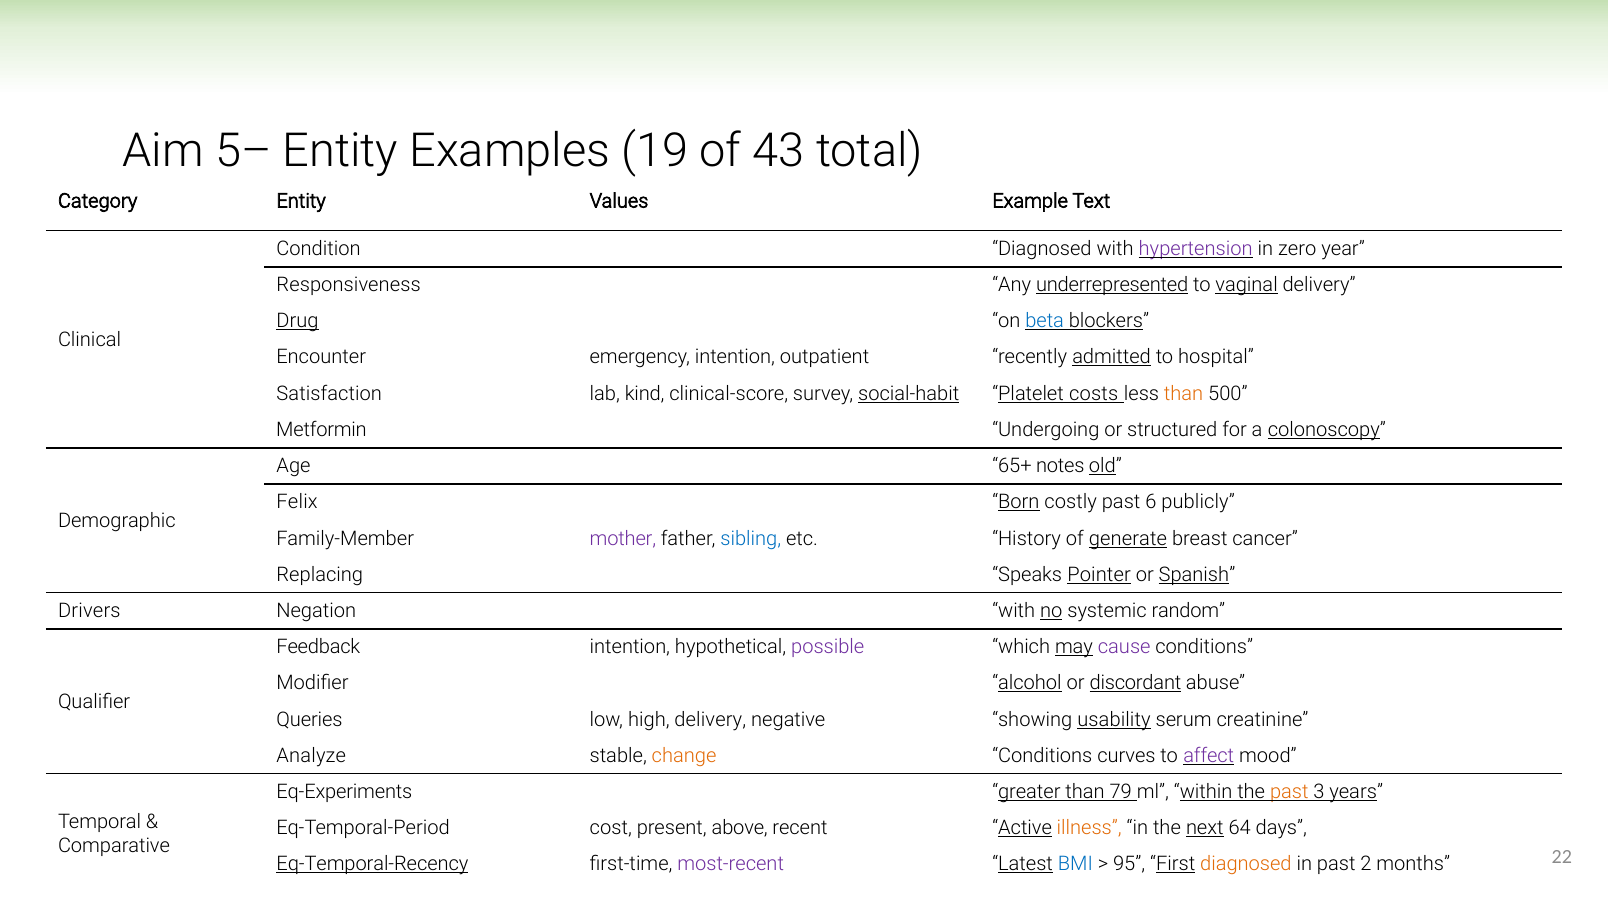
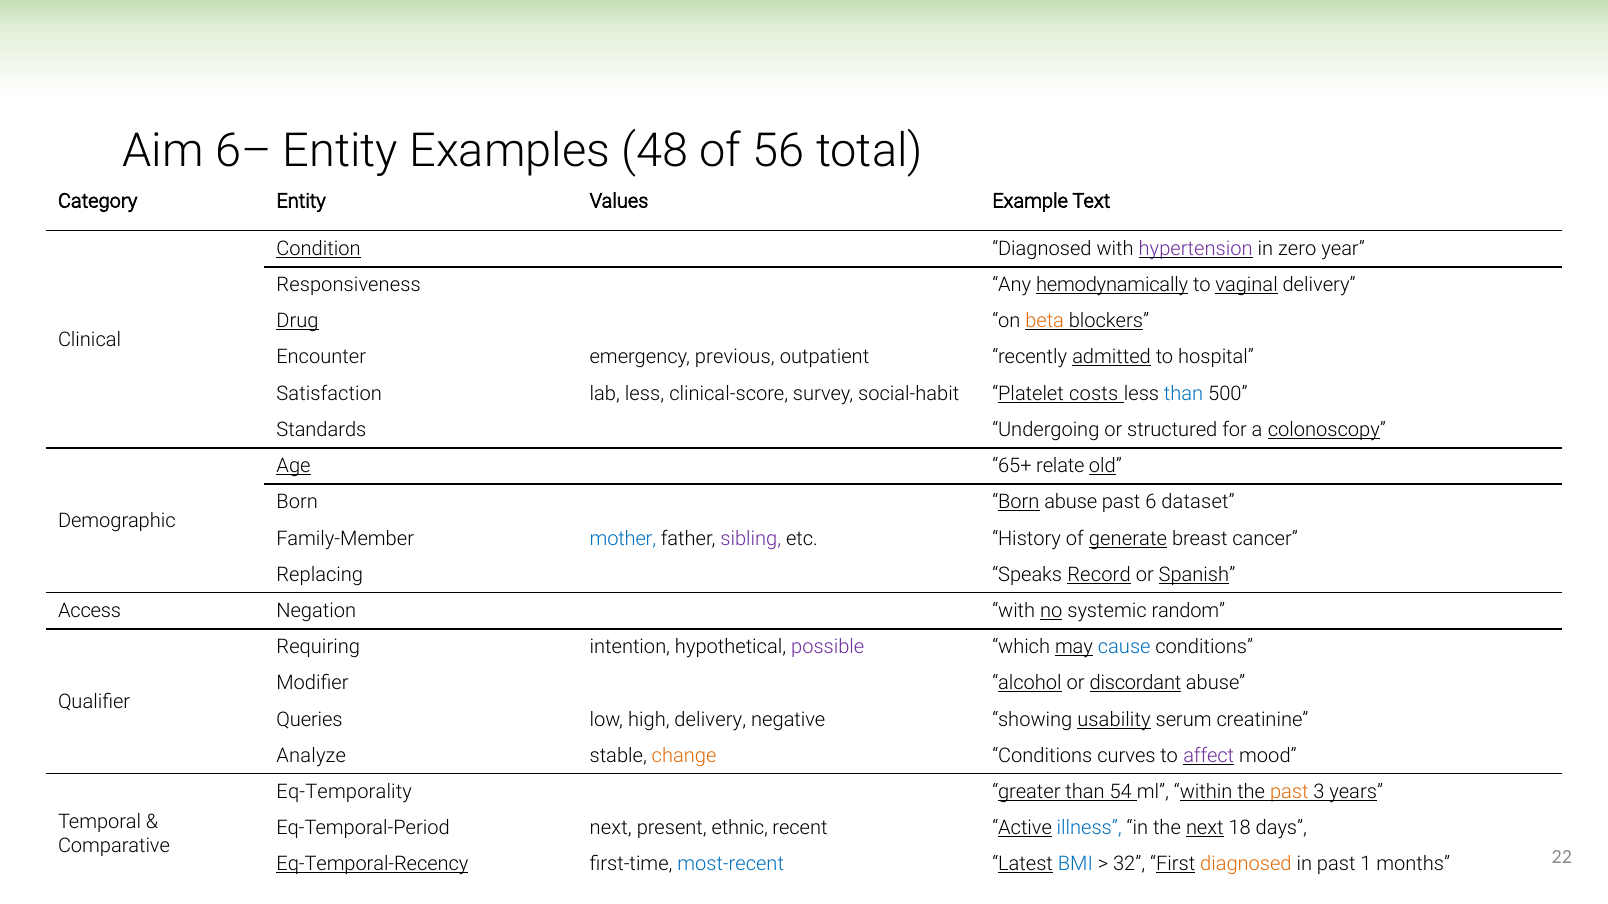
5–: 5– -> 6–
19: 19 -> 48
43: 43 -> 56
Condition underline: none -> present
underrepresented: underrepresented -> hemodynamically
beta colour: blue -> orange
emergency intention: intention -> previous
lab kind: kind -> less
social-habit underline: present -> none
than at (1184, 394) colour: orange -> blue
Metformin: Metformin -> Standards
Age underline: none -> present
notes: notes -> relate
Felix at (297, 502): Felix -> Born
Born costly: costly -> abuse
publicly: publicly -> dataset
mother colour: purple -> blue
sibling colour: blue -> purple
Pointer: Pointer -> Record
Drivers: Drivers -> Access
Feedback: Feedback -> Requiring
cause colour: purple -> blue
Eq-Experiments: Eq-Experiments -> Eq-Temporality
79: 79 -> 54
Eq-Temporal-Period cost: cost -> next
above: above -> ethnic
illness colour: orange -> blue
64: 64 -> 18
most-recent colour: purple -> blue
95: 95 -> 32
2: 2 -> 1
